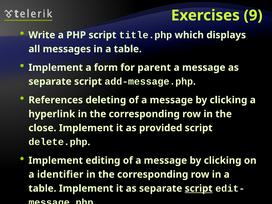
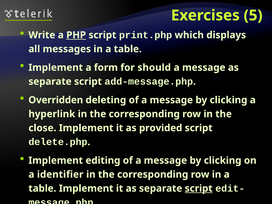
9: 9 -> 5
PHP underline: none -> present
title.php: title.php -> print.php
parent: parent -> should
References: References -> Overridden
